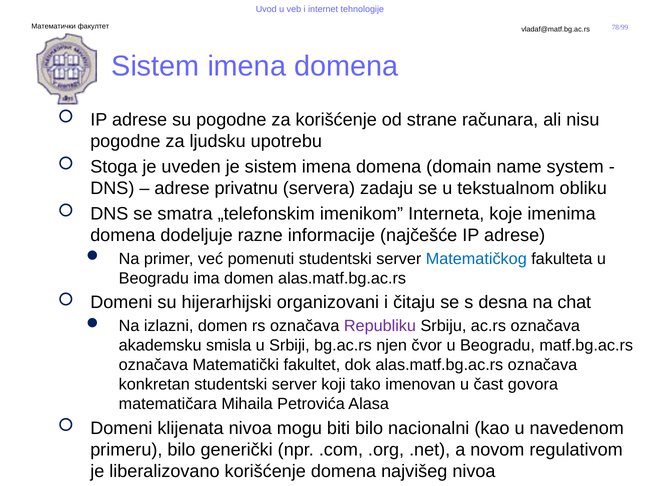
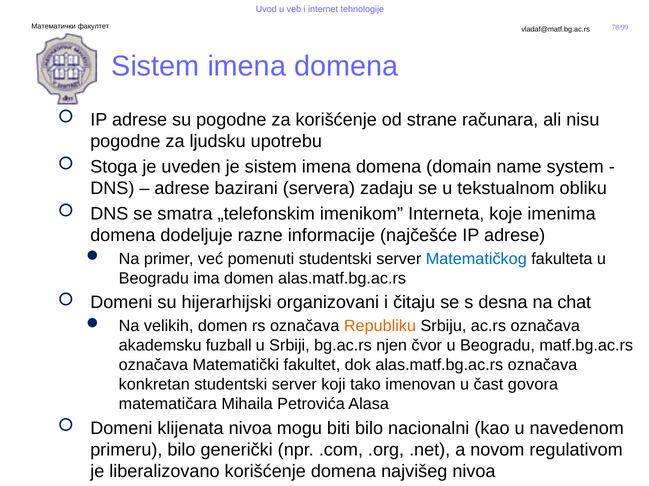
privatnu: privatnu -> bazirani
izlazni: izlazni -> velikih
Republiku colour: purple -> orange
smisla: smisla -> fuzball
